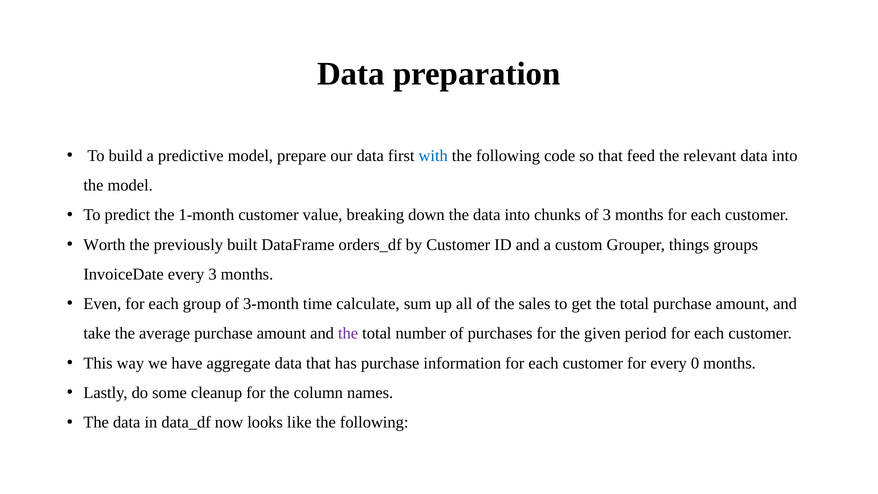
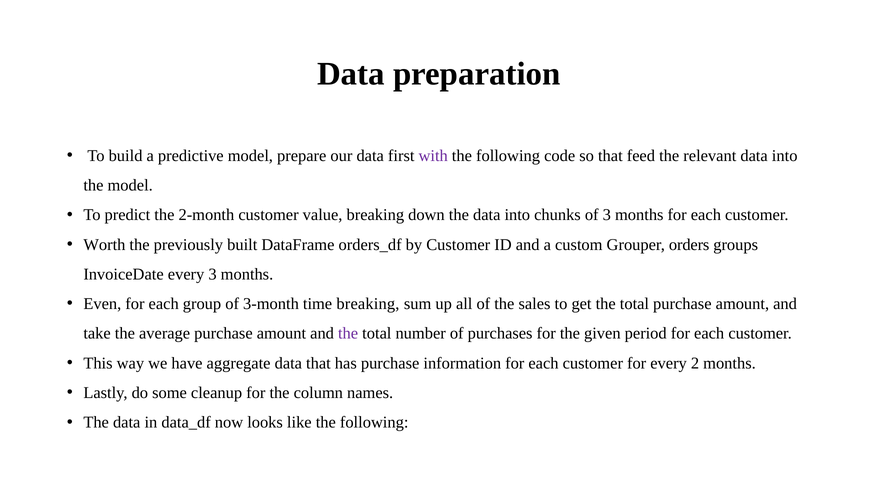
with colour: blue -> purple
1-month: 1-month -> 2-month
things: things -> orders
time calculate: calculate -> breaking
0: 0 -> 2
